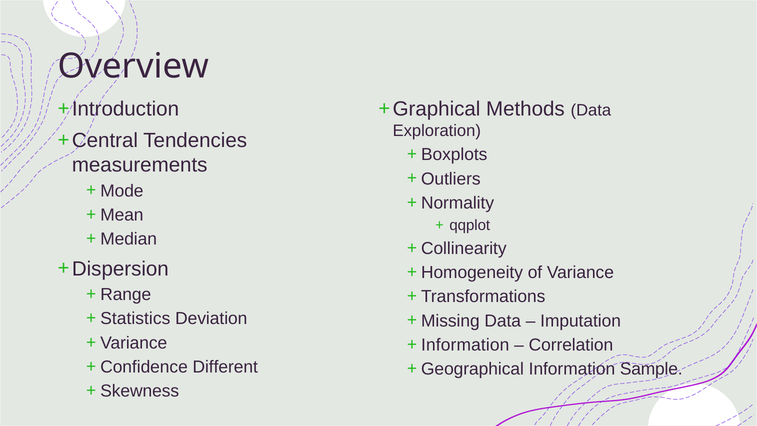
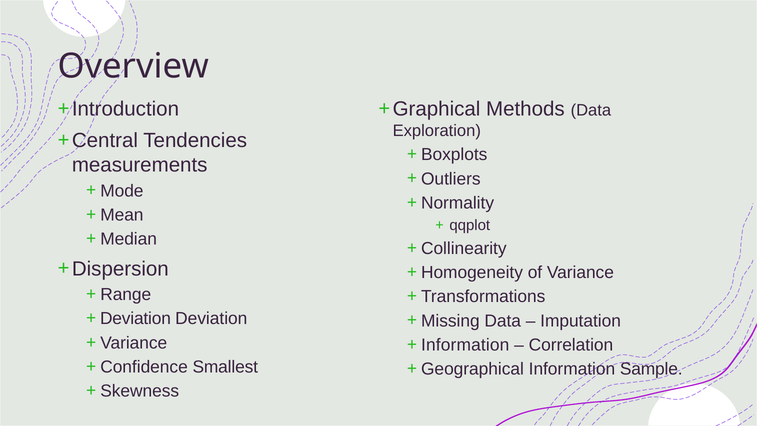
Statistics at (135, 319): Statistics -> Deviation
Different: Different -> Smallest
